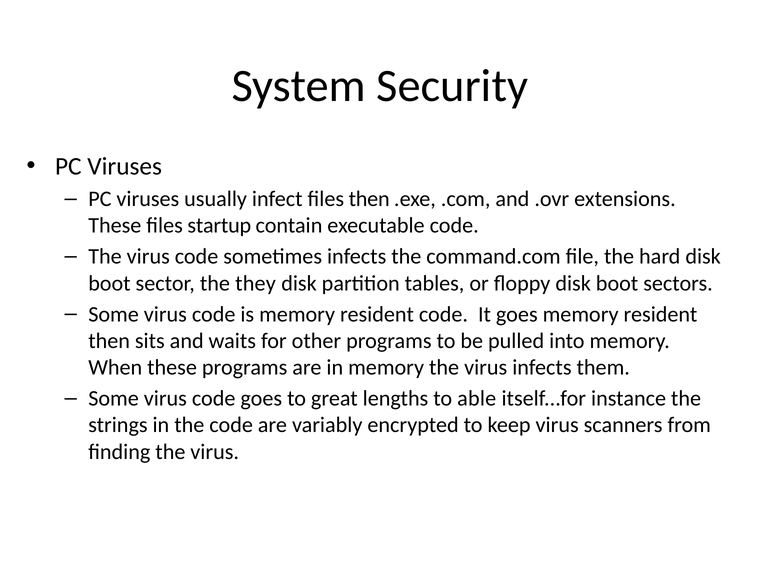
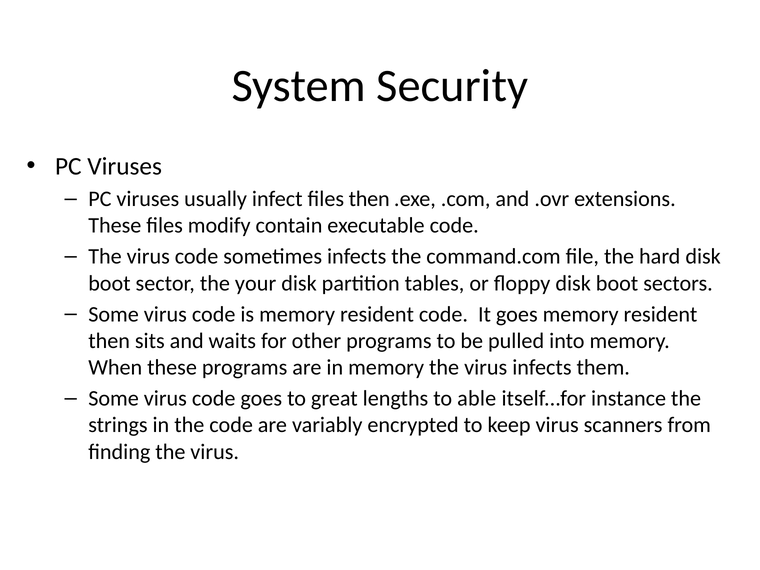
startup: startup -> modify
they: they -> your
